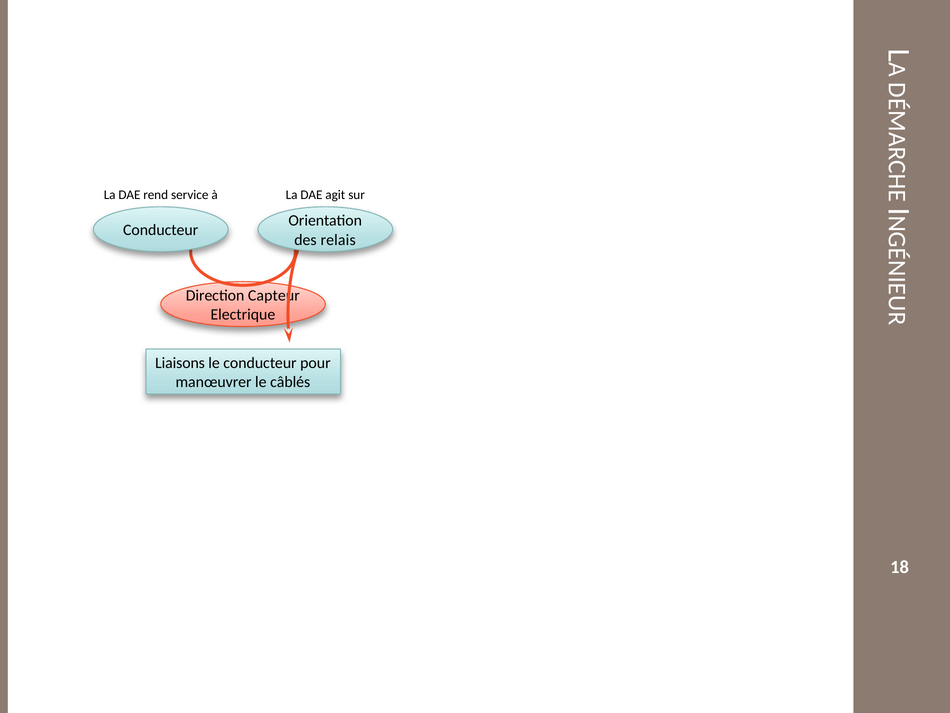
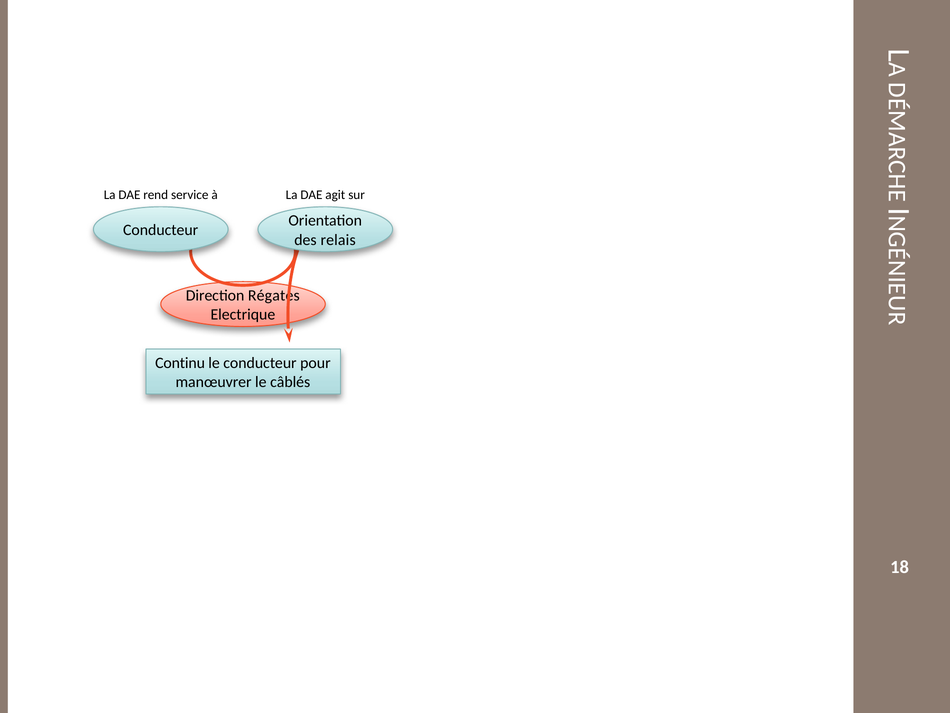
Capteur: Capteur -> Régates
Liaisons: Liaisons -> Continu
